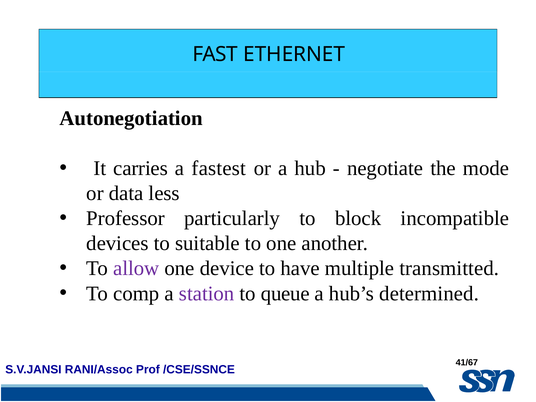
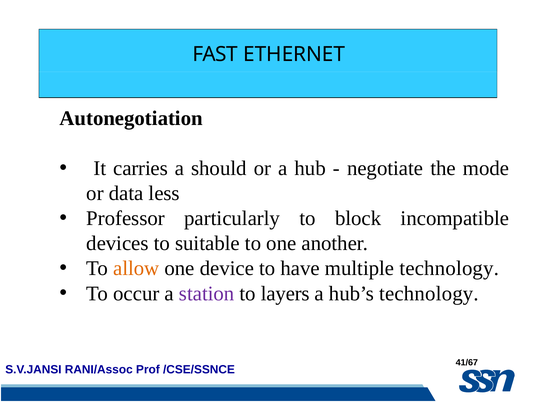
fastest: fastest -> should
allow colour: purple -> orange
multiple transmitted: transmitted -> technology
comp: comp -> occur
queue: queue -> layers
hub’s determined: determined -> technology
